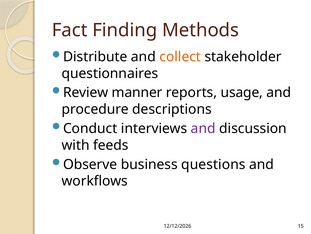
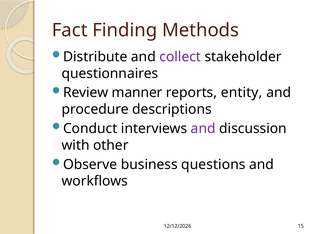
collect colour: orange -> purple
usage: usage -> entity
feeds: feeds -> other
